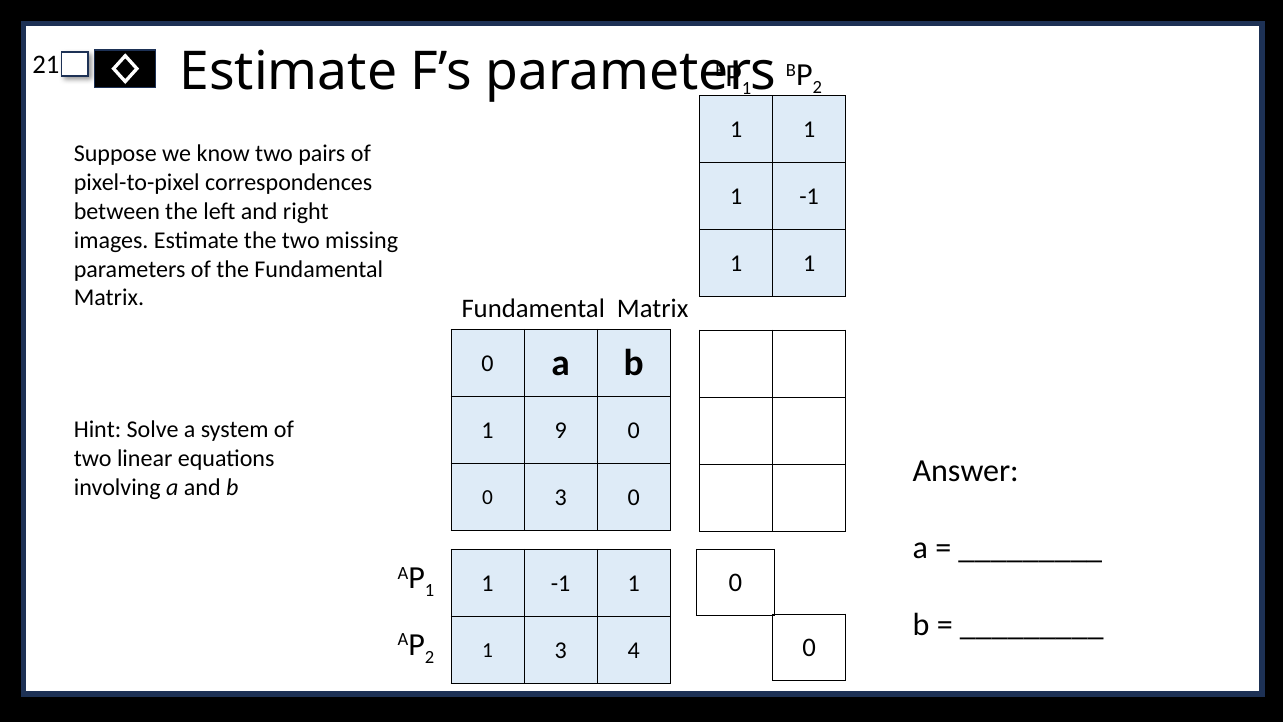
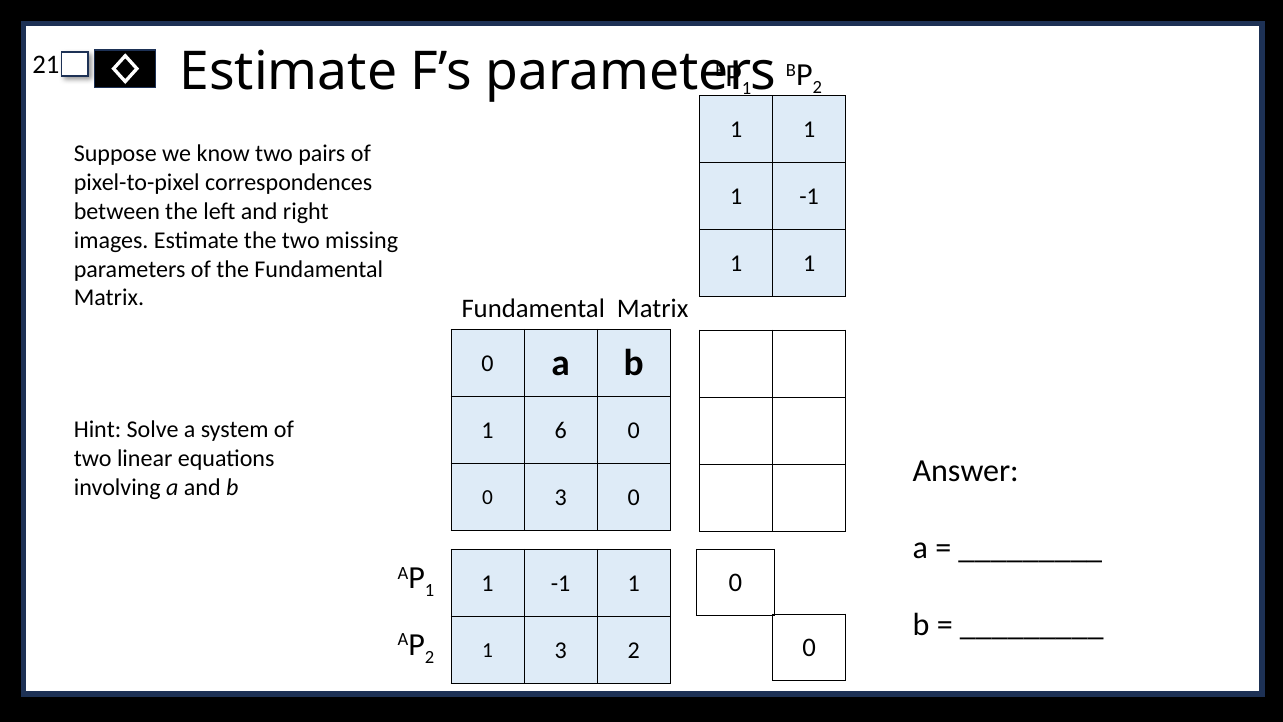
9: 9 -> 6
3 4: 4 -> 2
